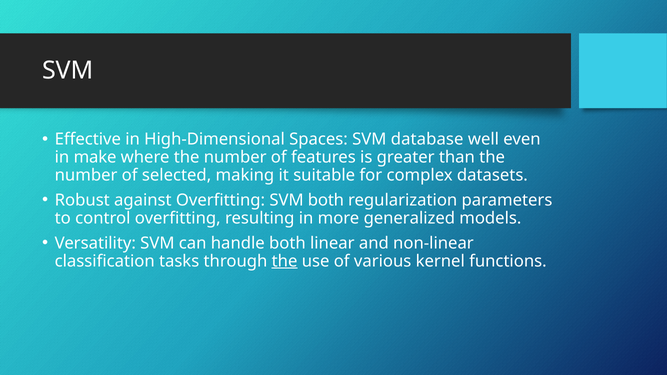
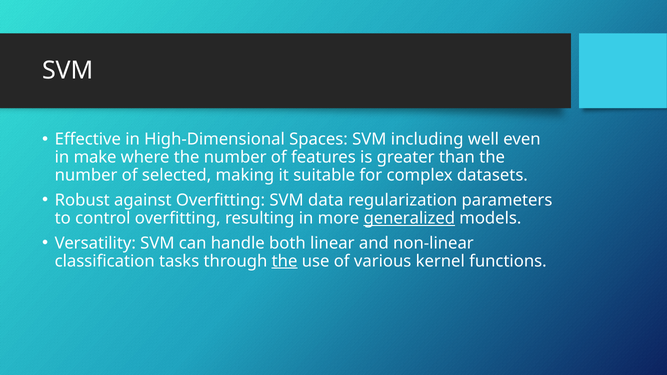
database: database -> including
SVM both: both -> data
generalized underline: none -> present
